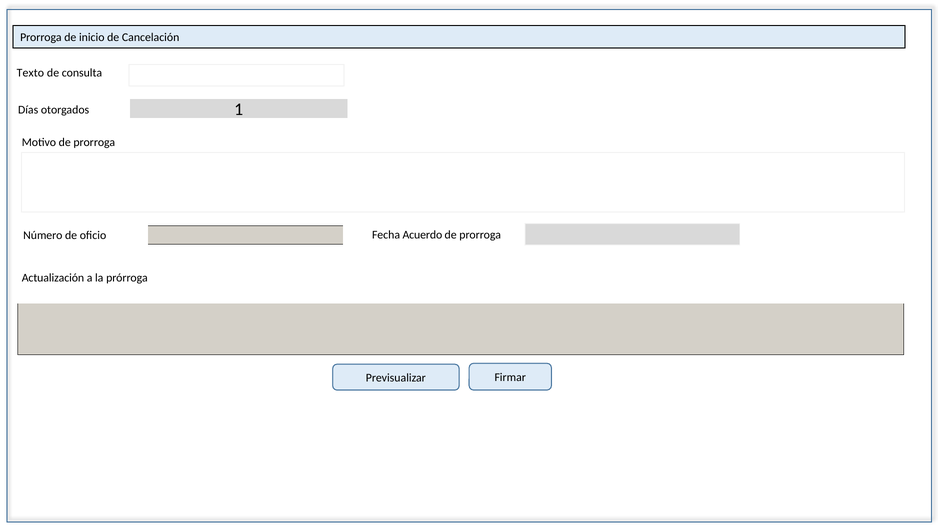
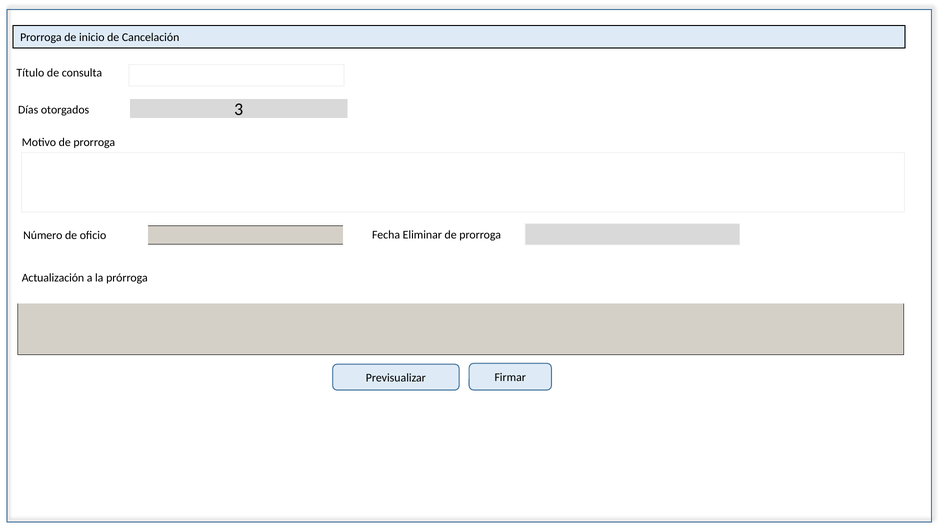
Texto: Texto -> Título
1: 1 -> 3
Acuerdo: Acuerdo -> Eliminar
